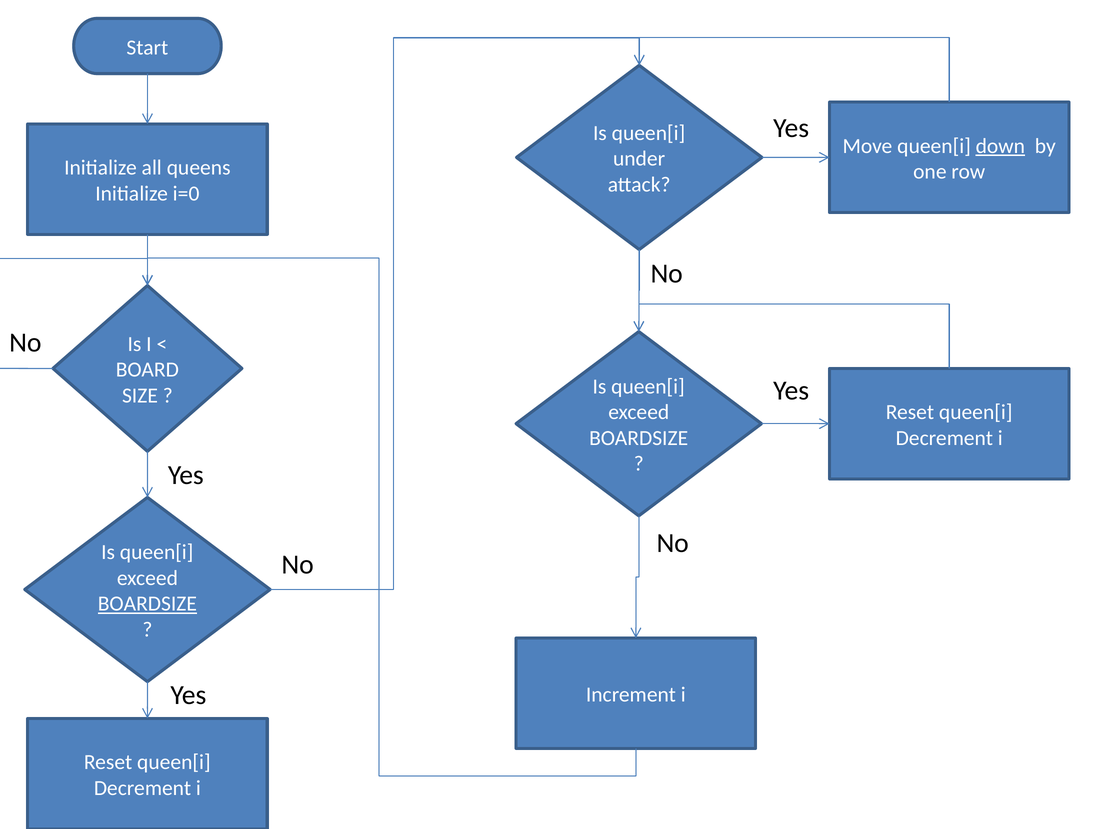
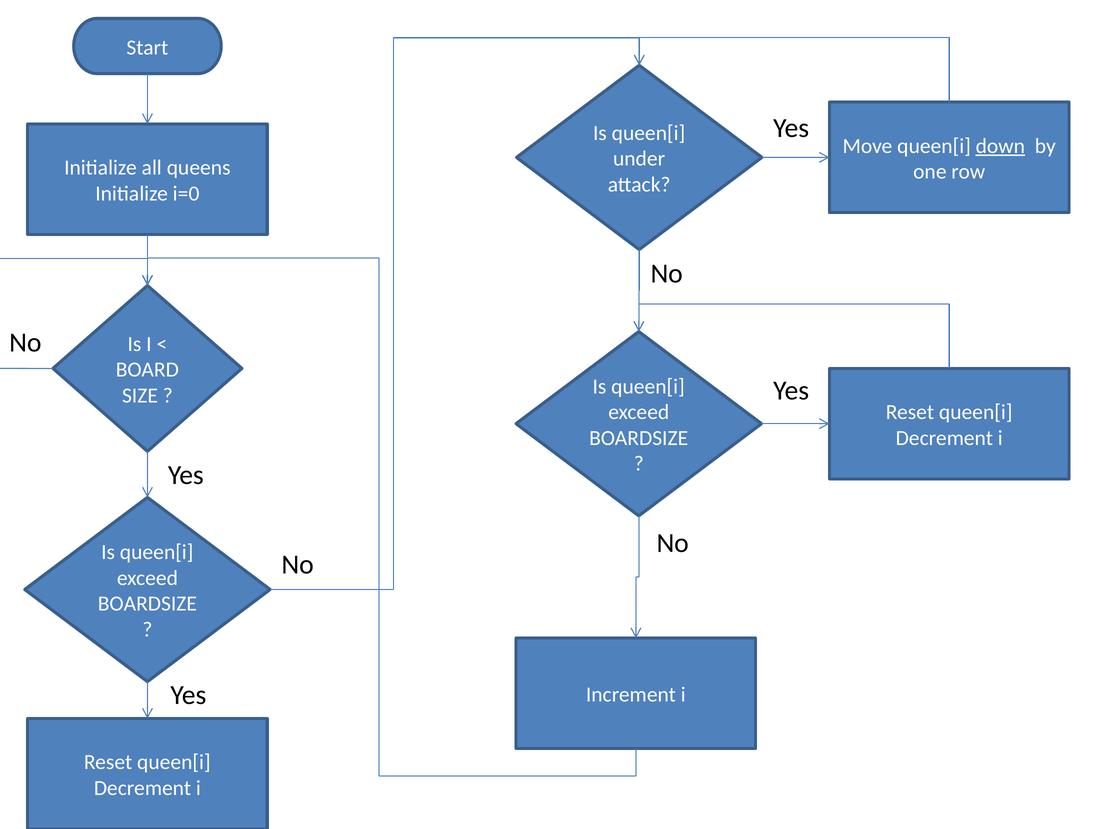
BOARDSIZE at (147, 604) underline: present -> none
